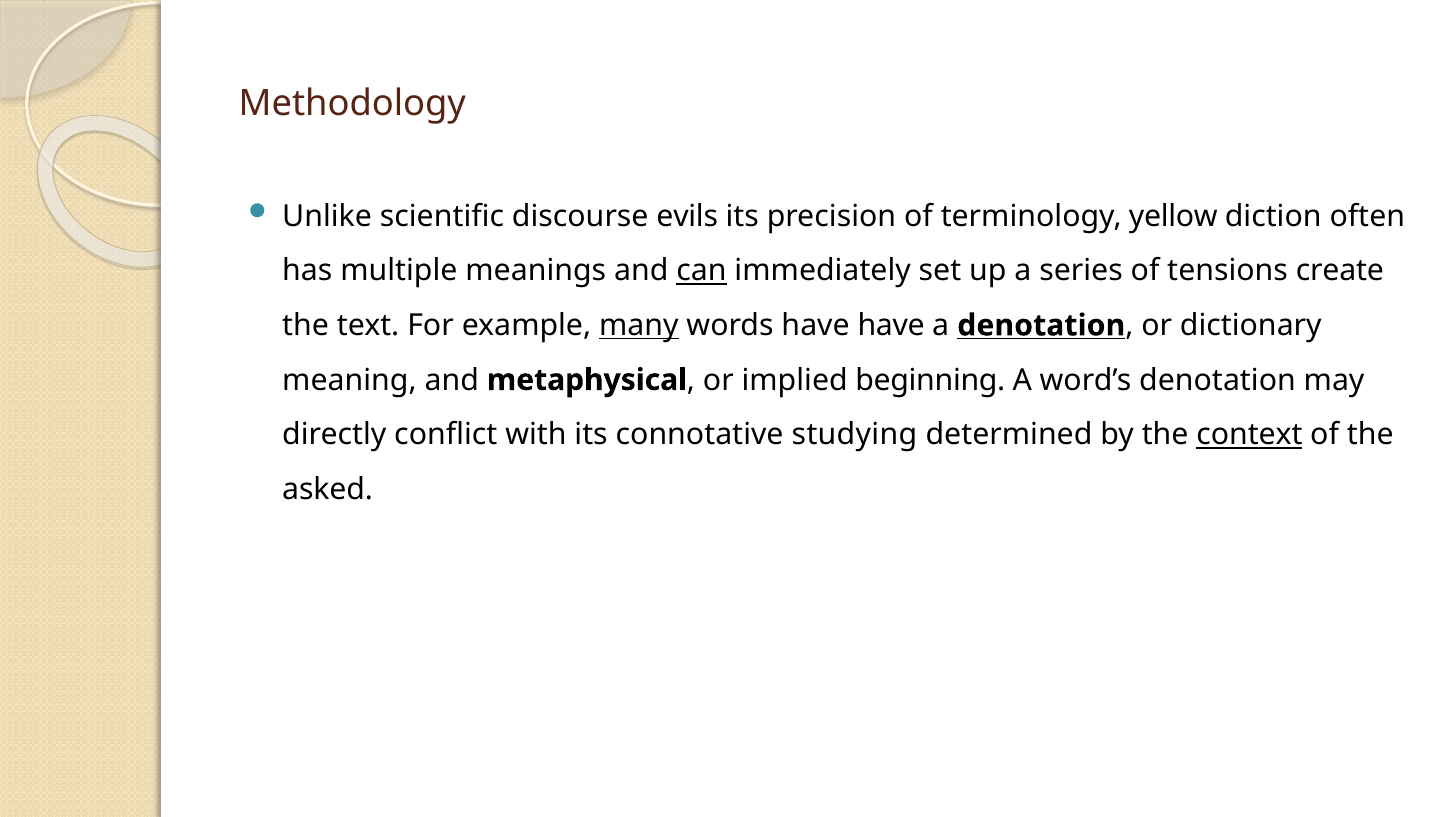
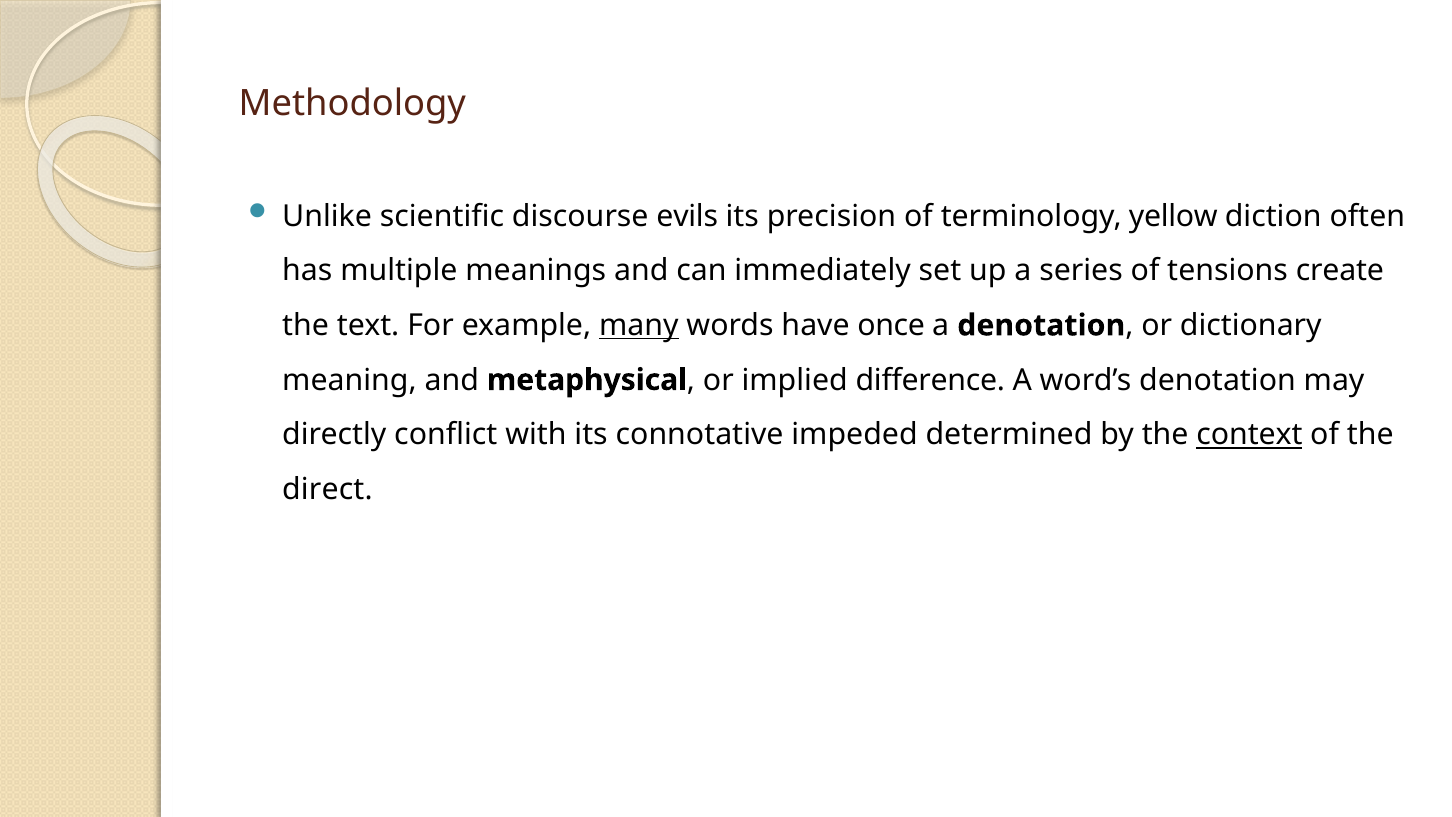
can underline: present -> none
have have: have -> once
denotation at (1041, 325) underline: present -> none
beginning: beginning -> difference
studying: studying -> impeded
asked: asked -> direct
